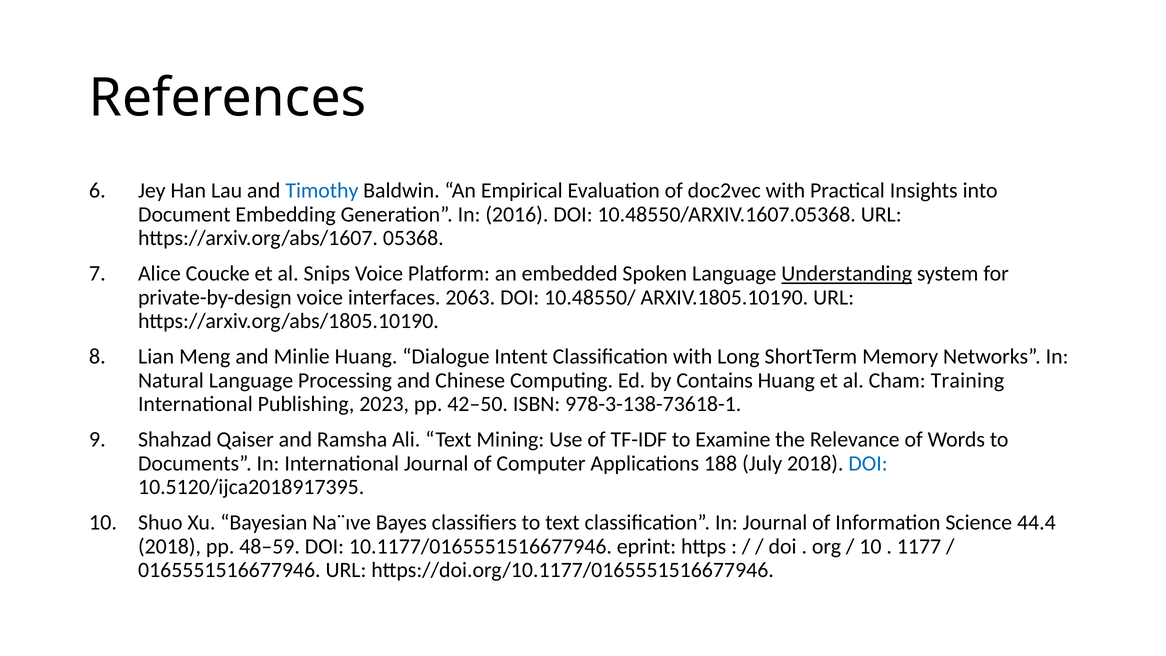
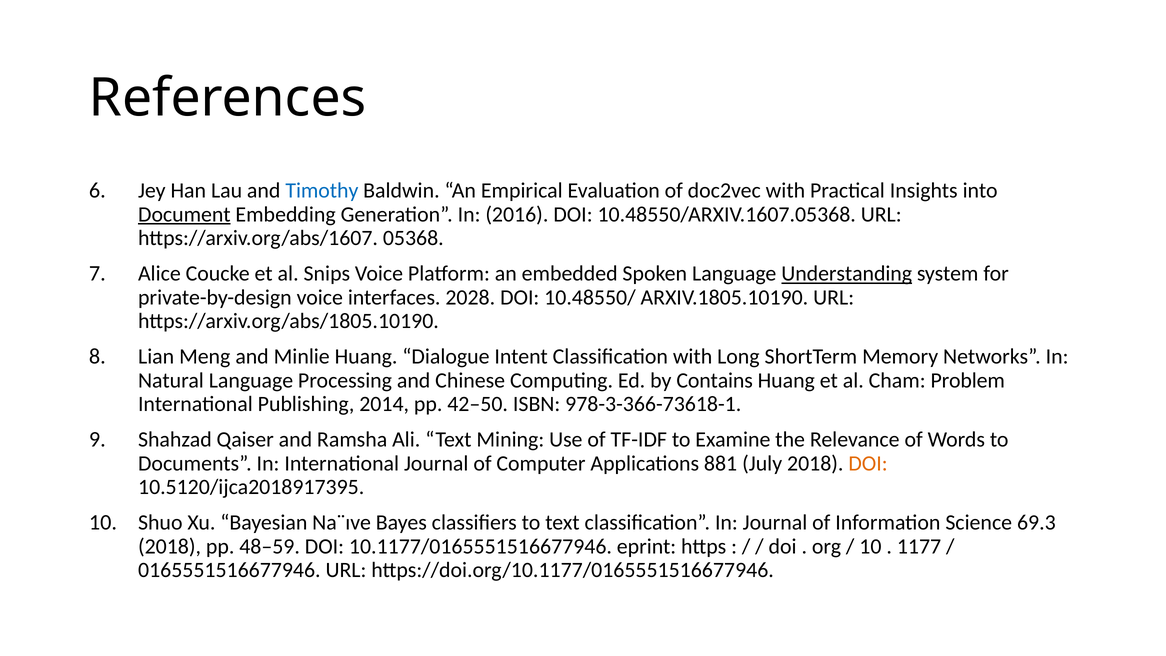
Document underline: none -> present
2063: 2063 -> 2028
Training: Training -> Problem
2023: 2023 -> 2014
978-3-138-73618-1: 978-3-138-73618-1 -> 978-3-366-73618-1
188: 188 -> 881
DOI at (868, 463) colour: blue -> orange
44.4: 44.4 -> 69.3
